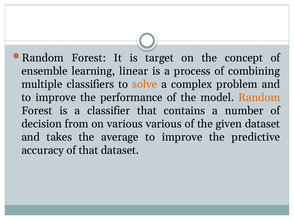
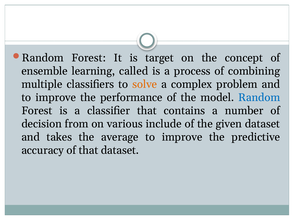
linear: linear -> called
Random at (259, 98) colour: orange -> blue
various various: various -> include
